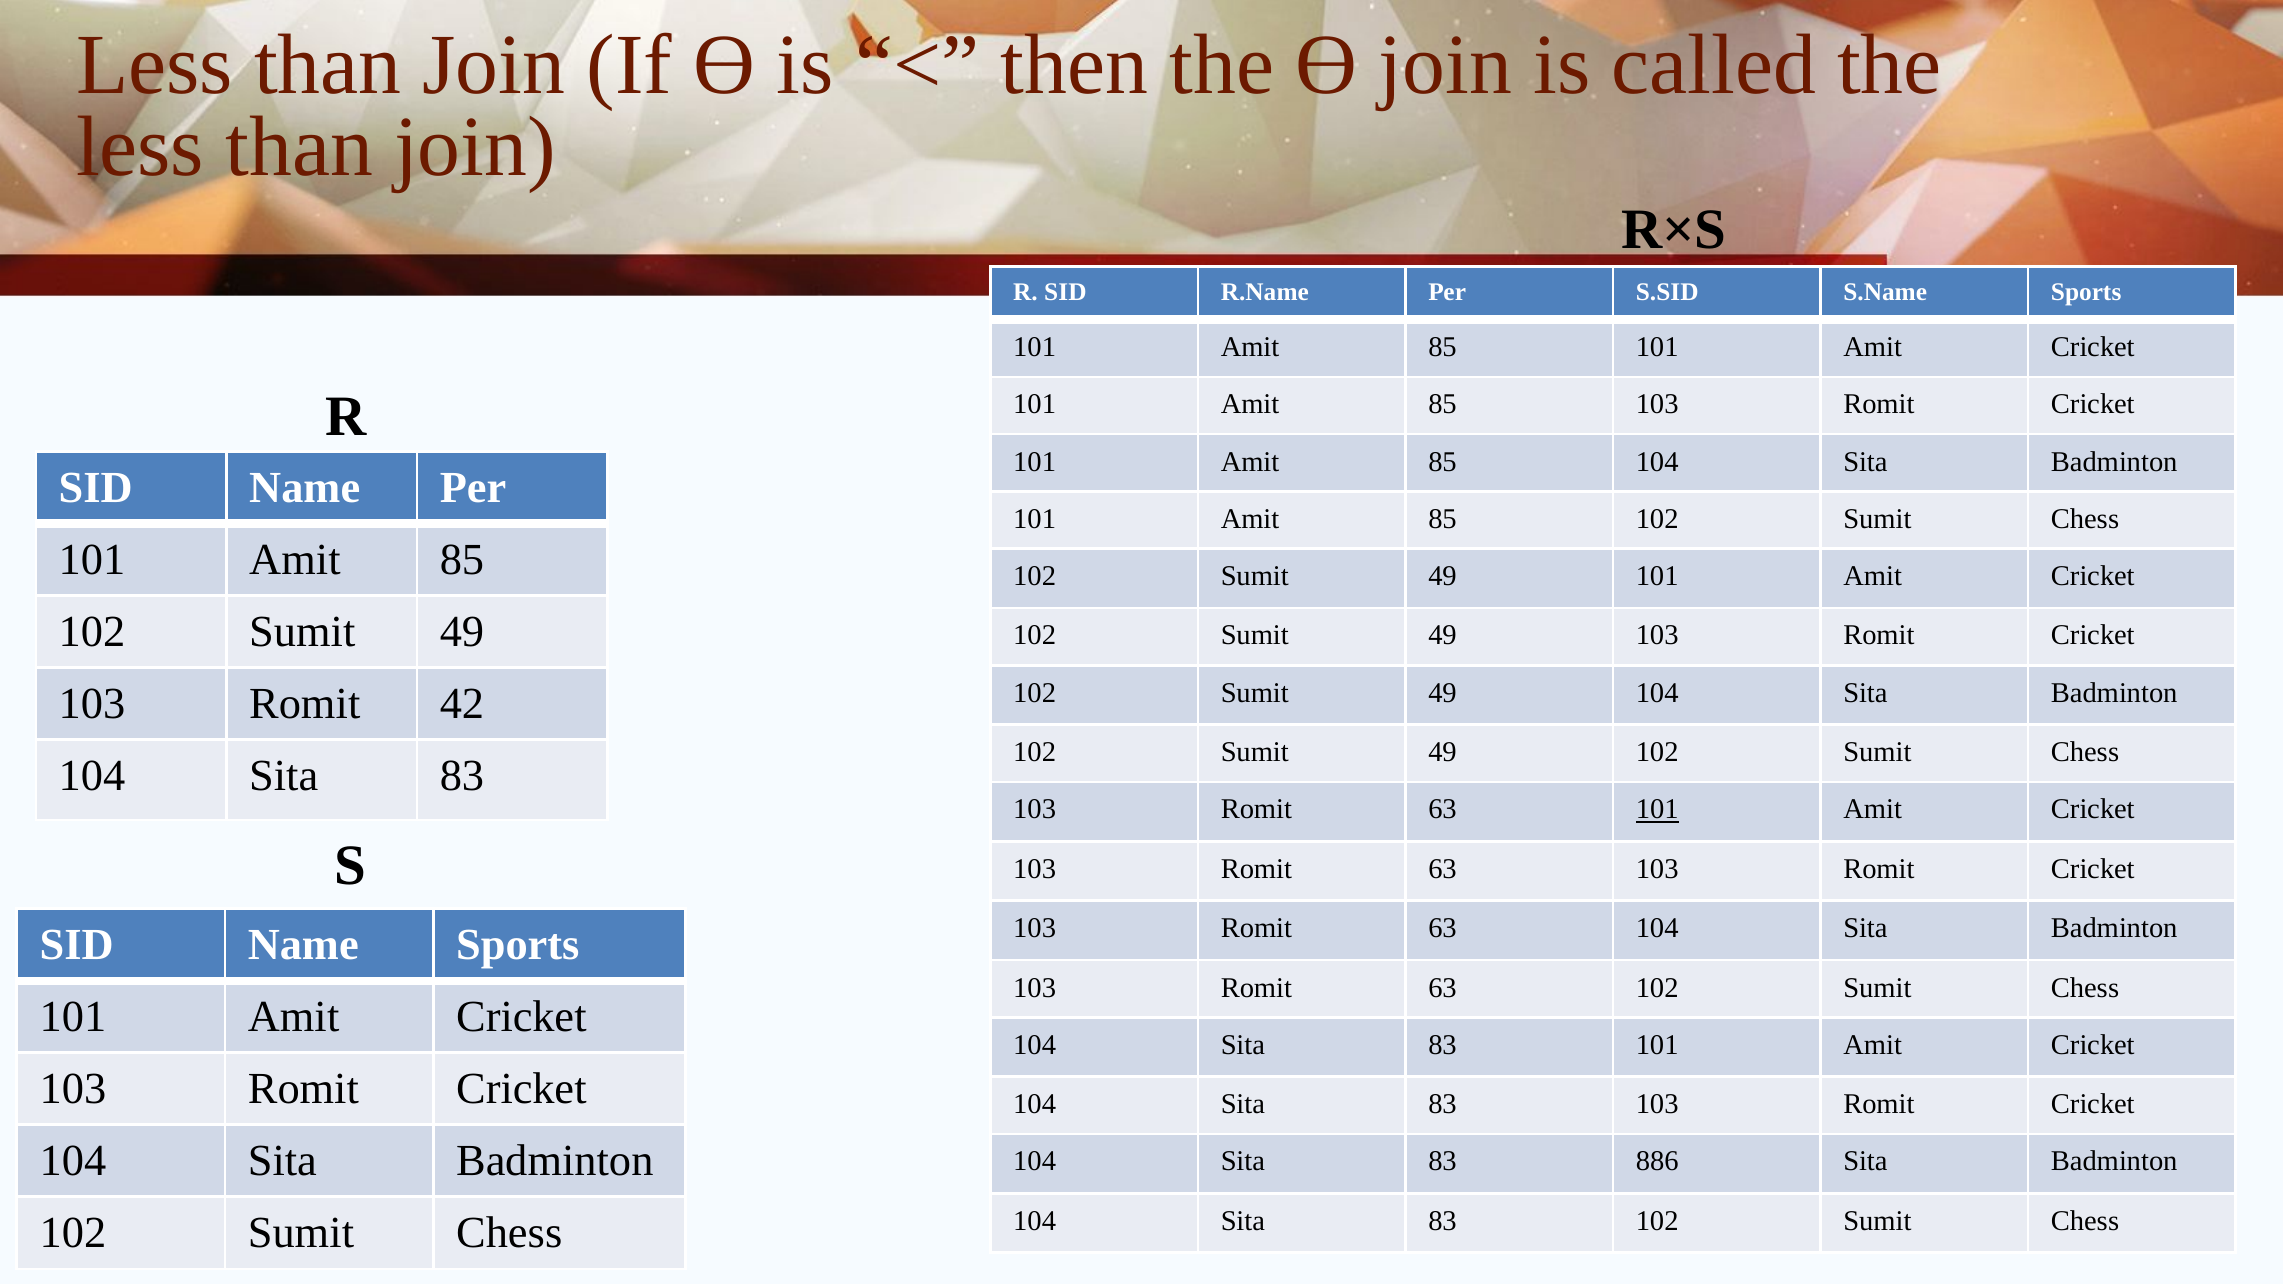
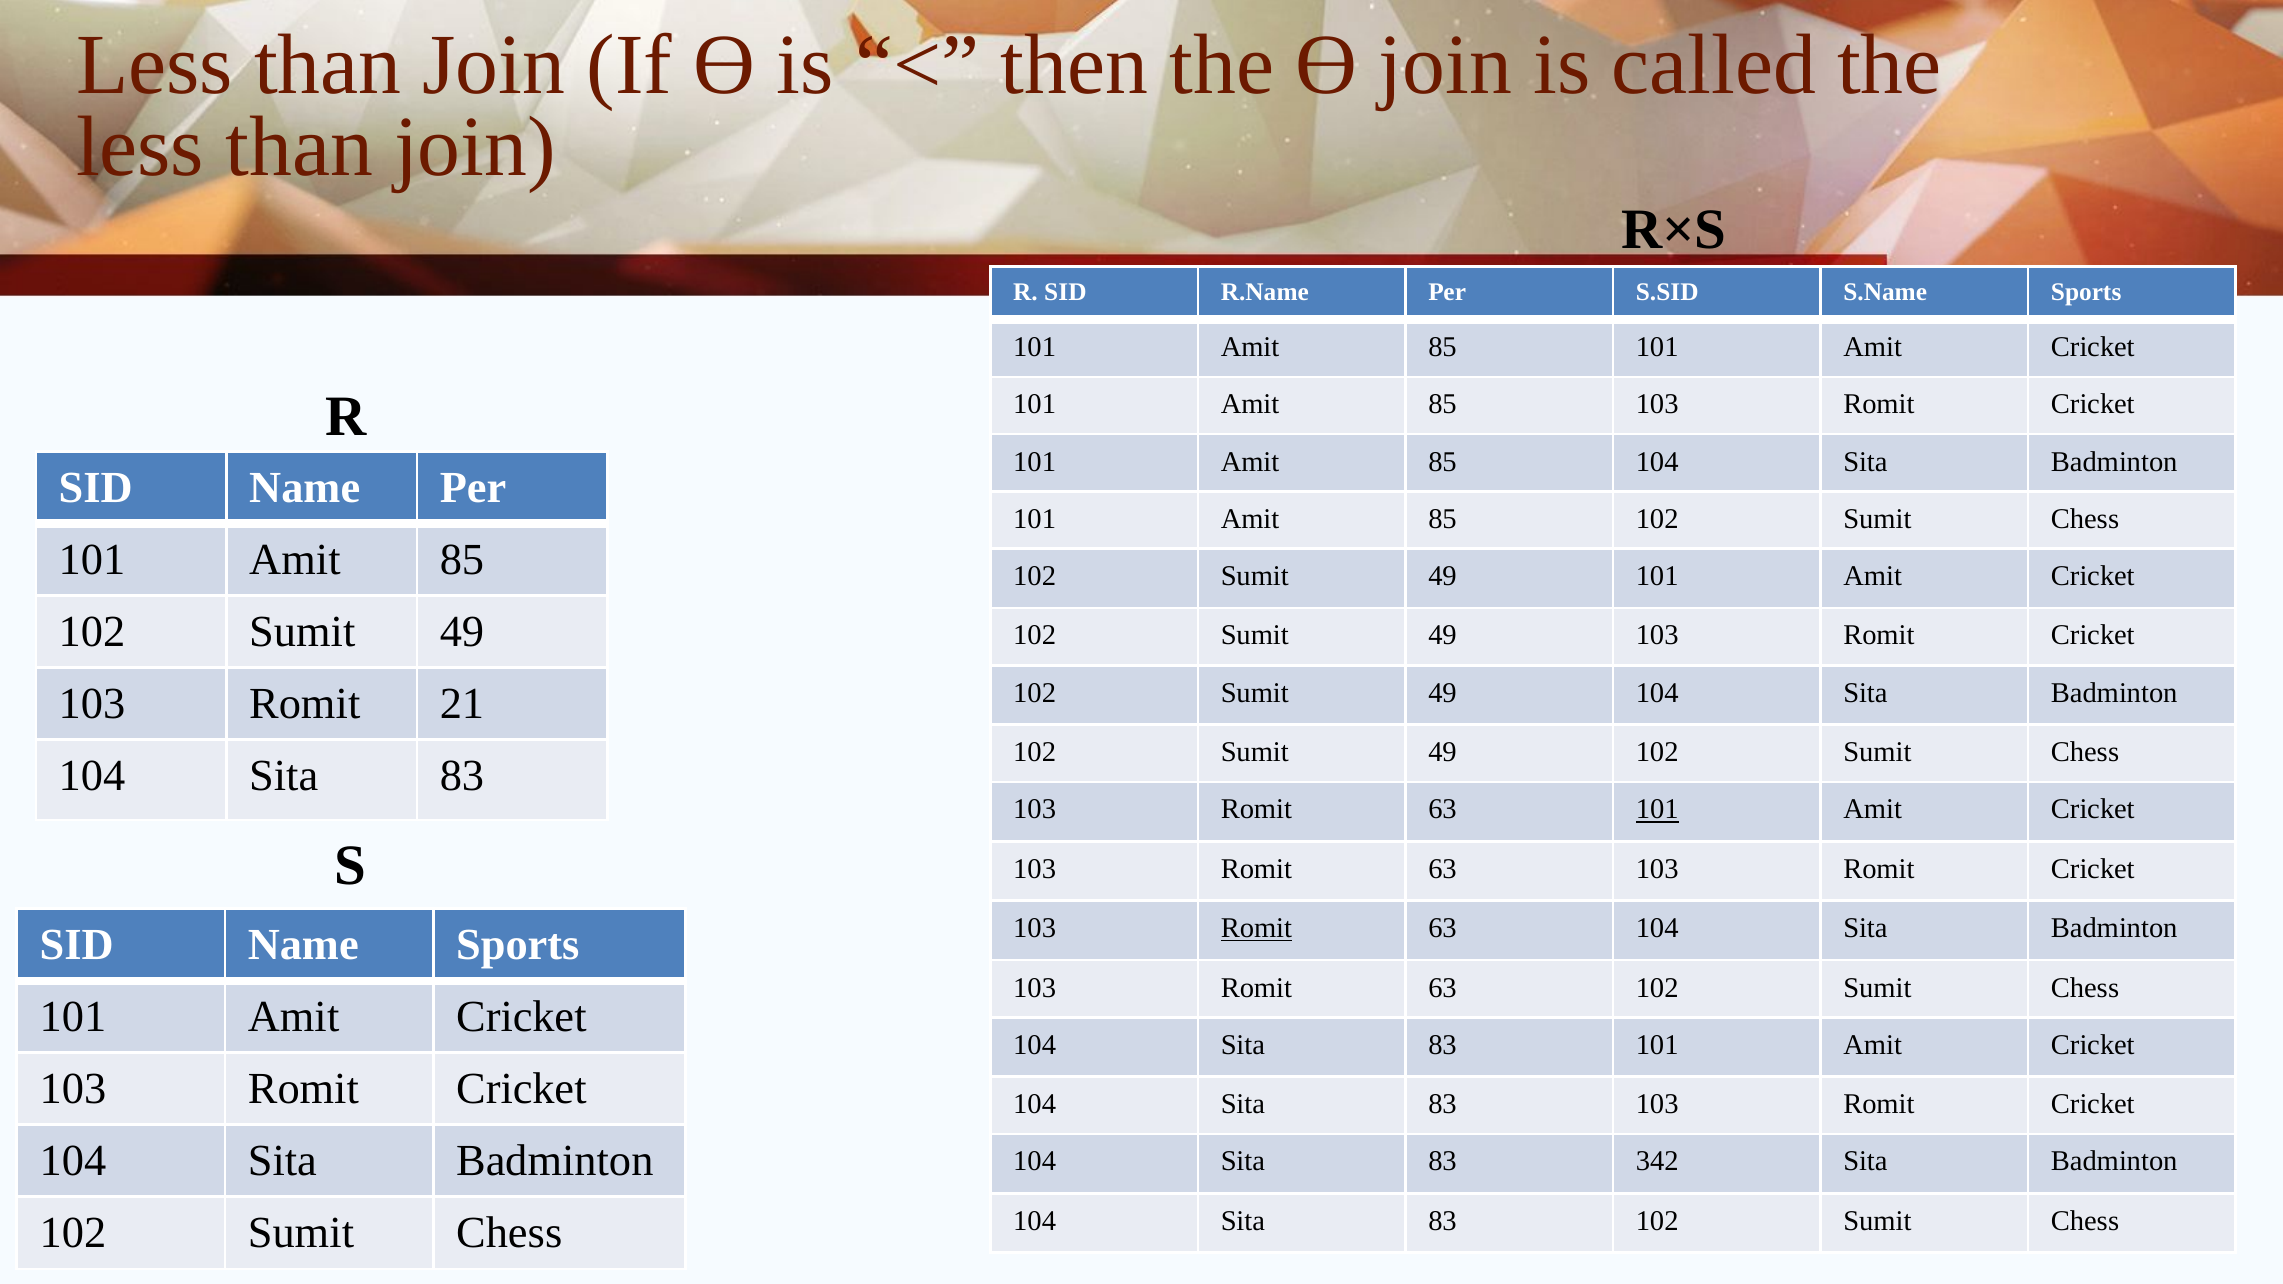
42: 42 -> 21
Romit at (1256, 928) underline: none -> present
886: 886 -> 342
